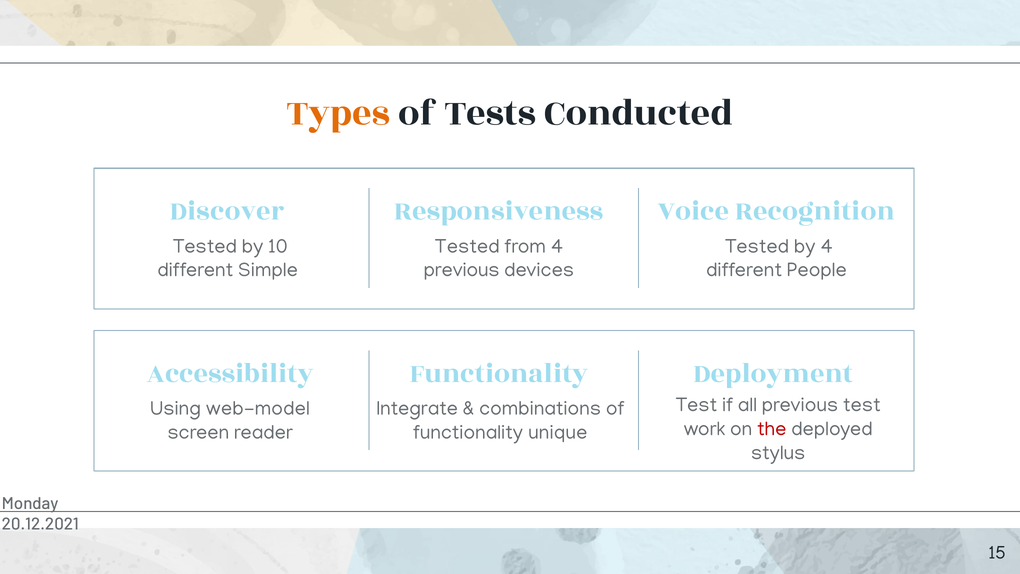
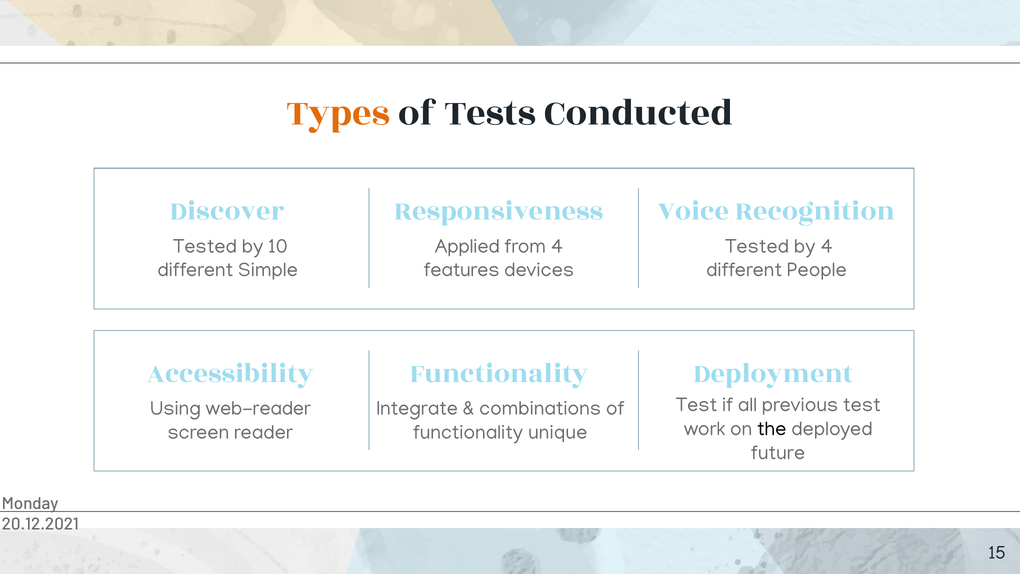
Tested at (467, 246): Tested -> Applied
previous at (462, 270): previous -> features
web-model: web-model -> web-reader
the colour: red -> black
stylus: stylus -> future
